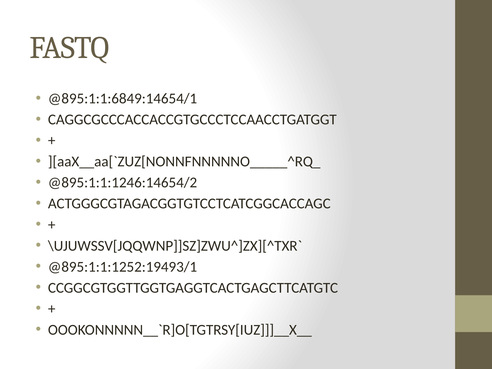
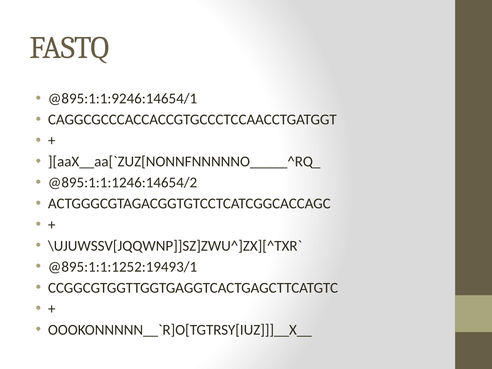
@895:1:1:6849:14654/1: @895:1:1:6849:14654/1 -> @895:1:1:9246:14654/1
